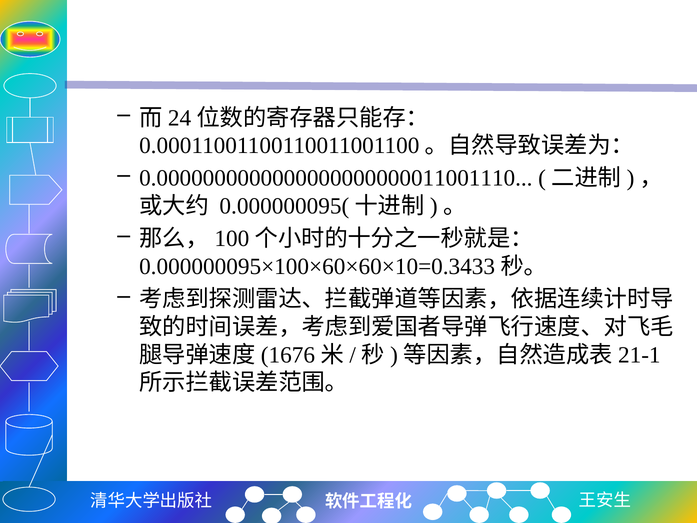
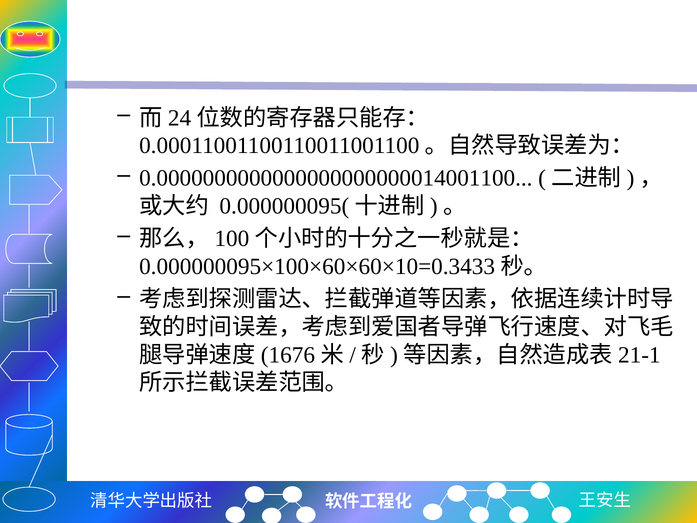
0.0000000000000000000000011001110: 0.0000000000000000000000011001110 -> 0.0000000000000000000000014001100
